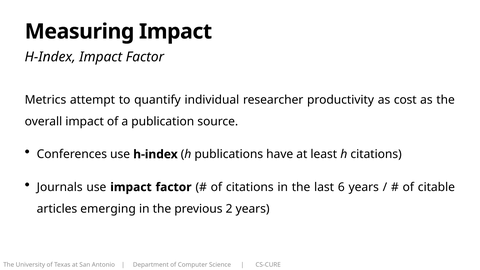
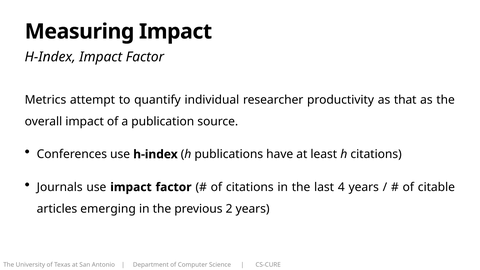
cost: cost -> that
6: 6 -> 4
